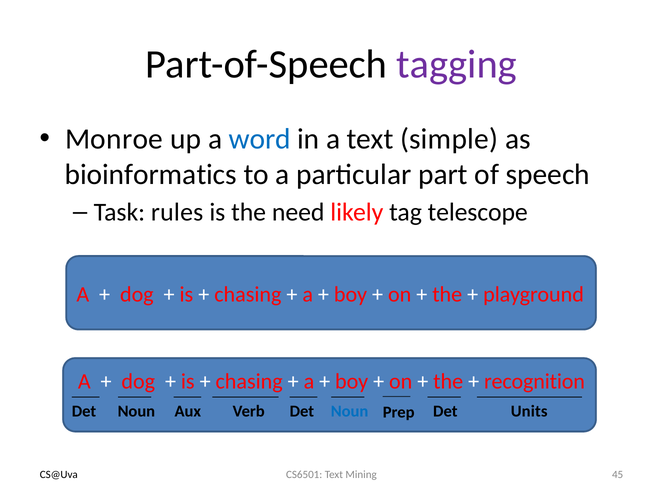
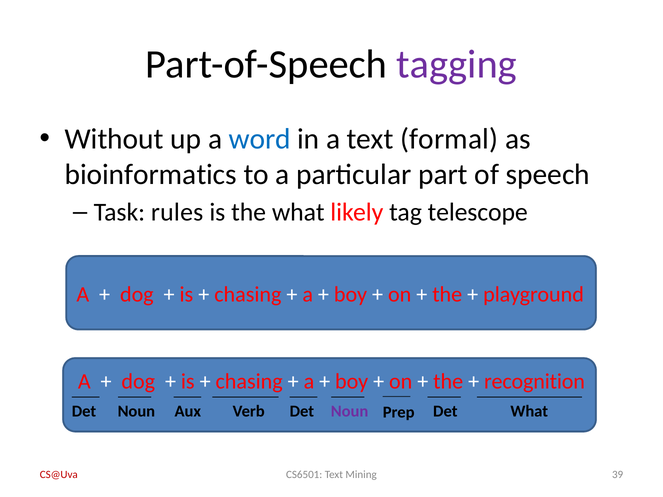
Monroe: Monroe -> Without
simple: simple -> formal
the need: need -> what
Noun at (350, 412) colour: blue -> purple
Det Units: Units -> What
45: 45 -> 39
CS@Uva colour: black -> red
